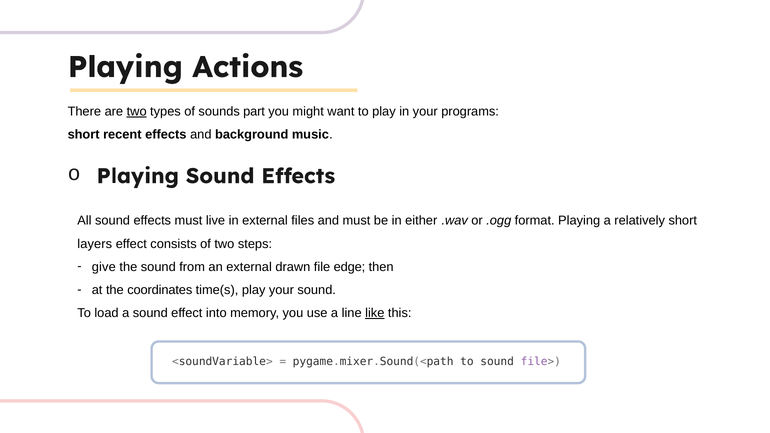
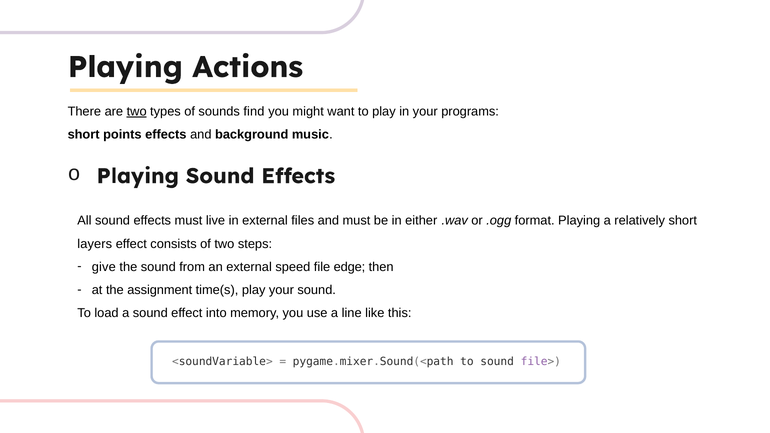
part: part -> find
recent: recent -> points
drawn: drawn -> speed
coordinates: coordinates -> assignment
like underline: present -> none
